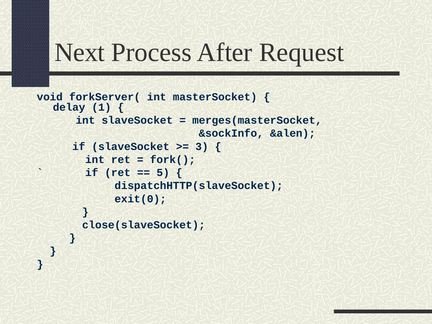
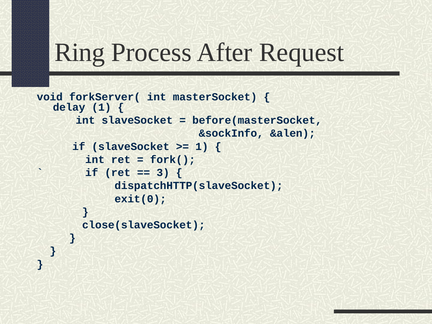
Next: Next -> Ring
merges(masterSocket: merges(masterSocket -> before(masterSocket
3 at (202, 146): 3 -> 1
5: 5 -> 3
